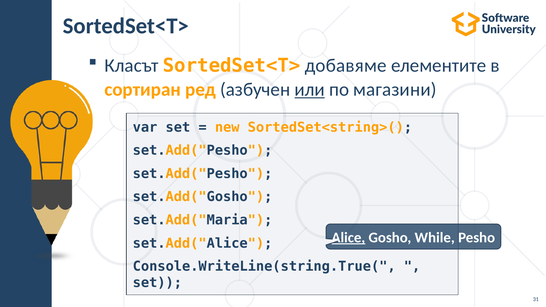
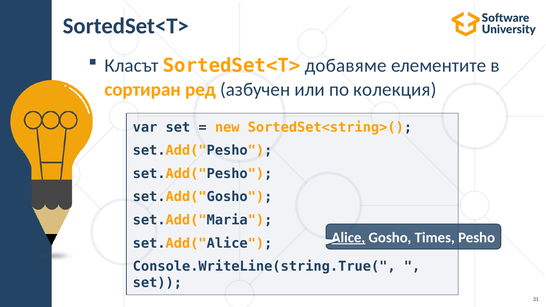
или underline: present -> none
магазини: магазини -> колекция
While: While -> Times
